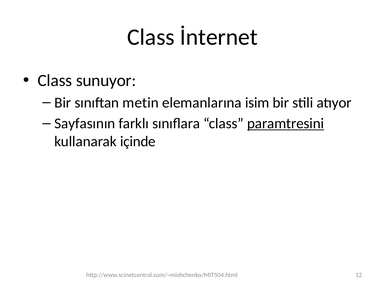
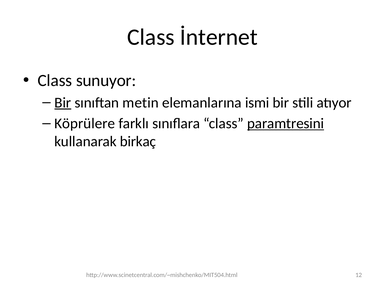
Bir at (63, 103) underline: none -> present
isim: isim -> ismi
Sayfasının: Sayfasının -> Köprülere
içinde: içinde -> birkaç
